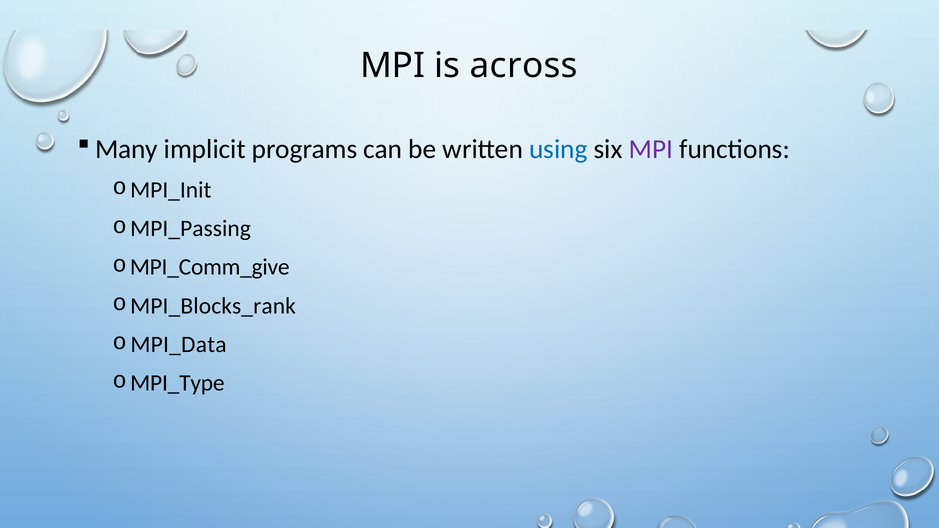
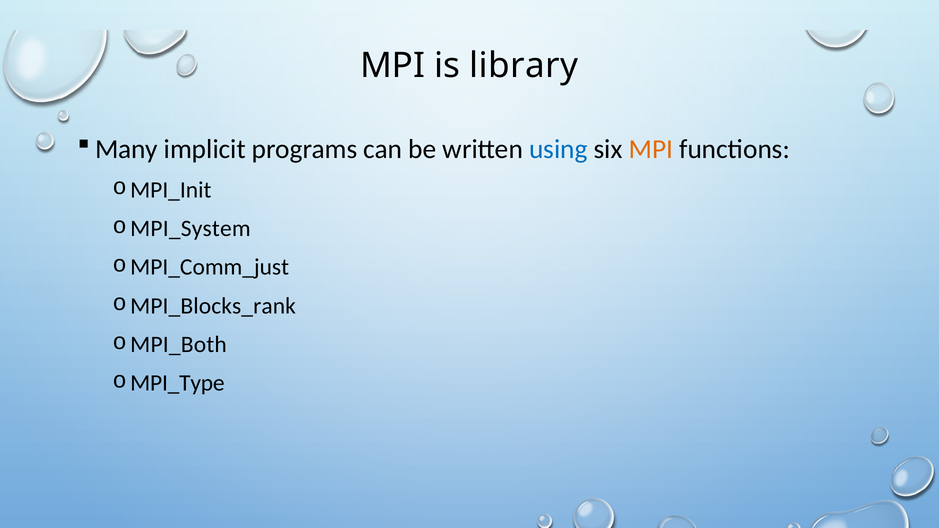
across: across -> library
MPI at (651, 149) colour: purple -> orange
MPI_Passing: MPI_Passing -> MPI_System
MPI_Comm_give: MPI_Comm_give -> MPI_Comm_just
MPI_Data: MPI_Data -> MPI_Both
